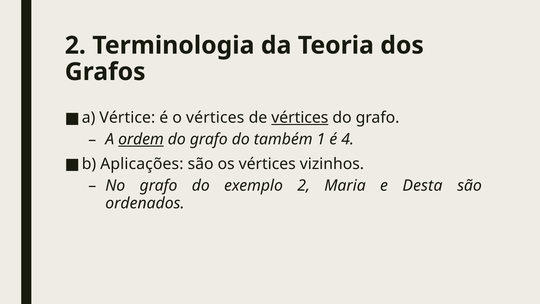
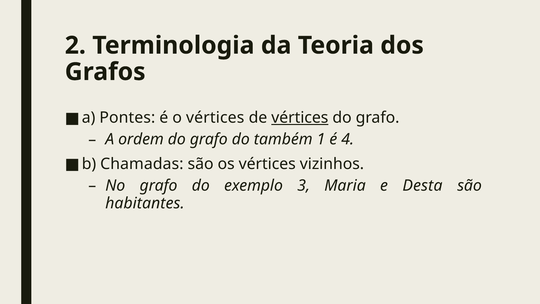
Vértice: Vértice -> Pontes
ordem underline: present -> none
Aplicações: Aplicações -> Chamadas
exemplo 2: 2 -> 3
ordenados: ordenados -> habitantes
